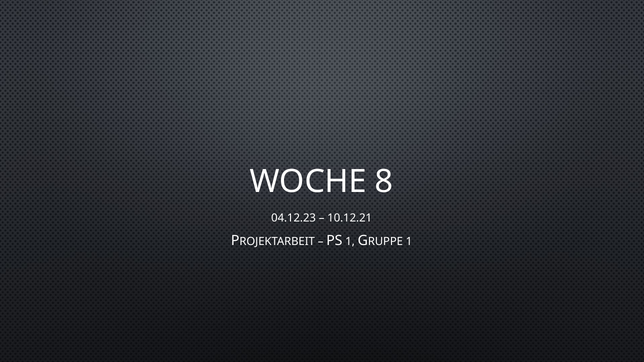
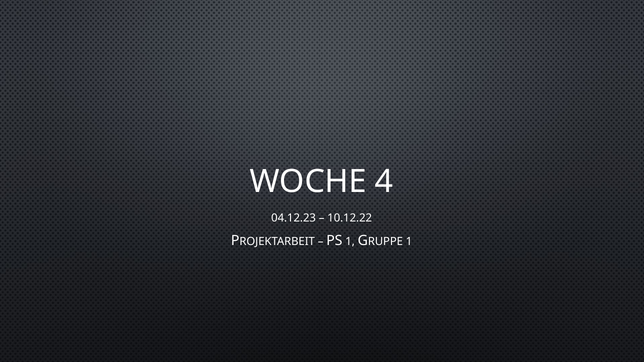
8: 8 -> 4
10.12.21: 10.12.21 -> 10.12.22
